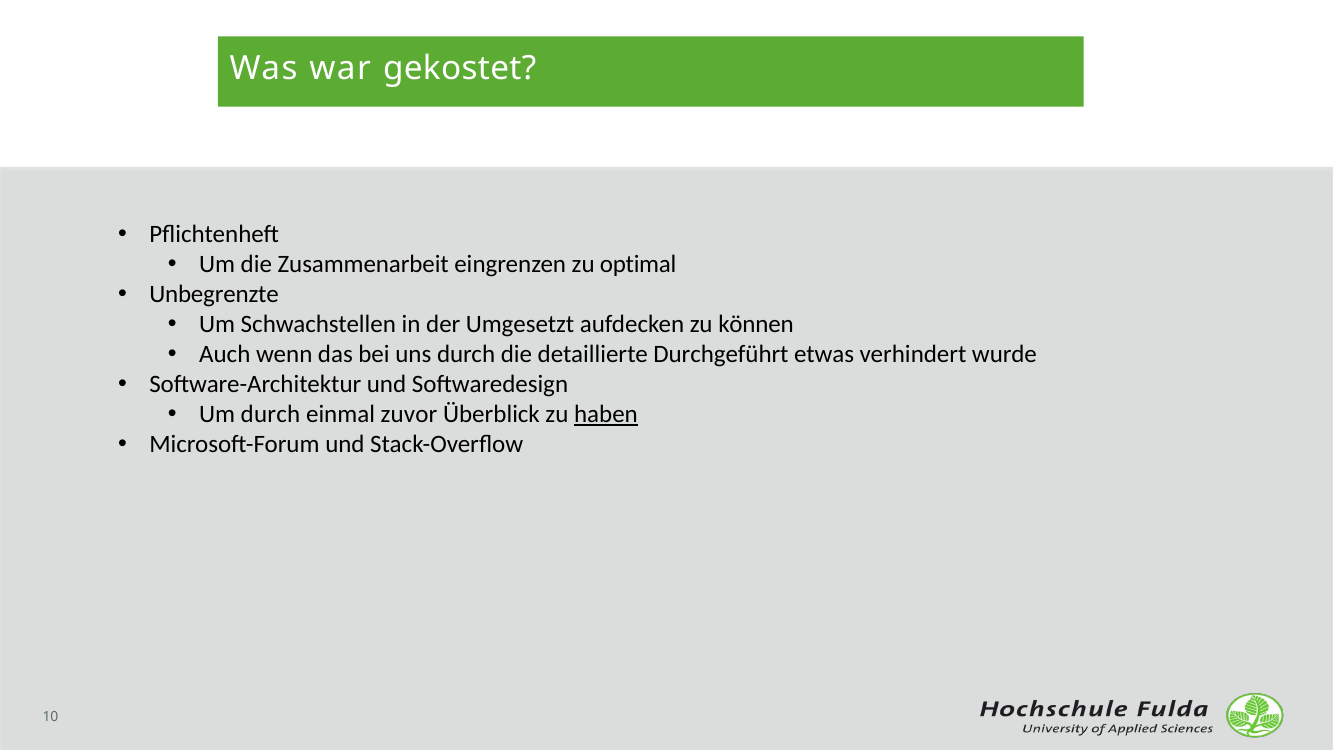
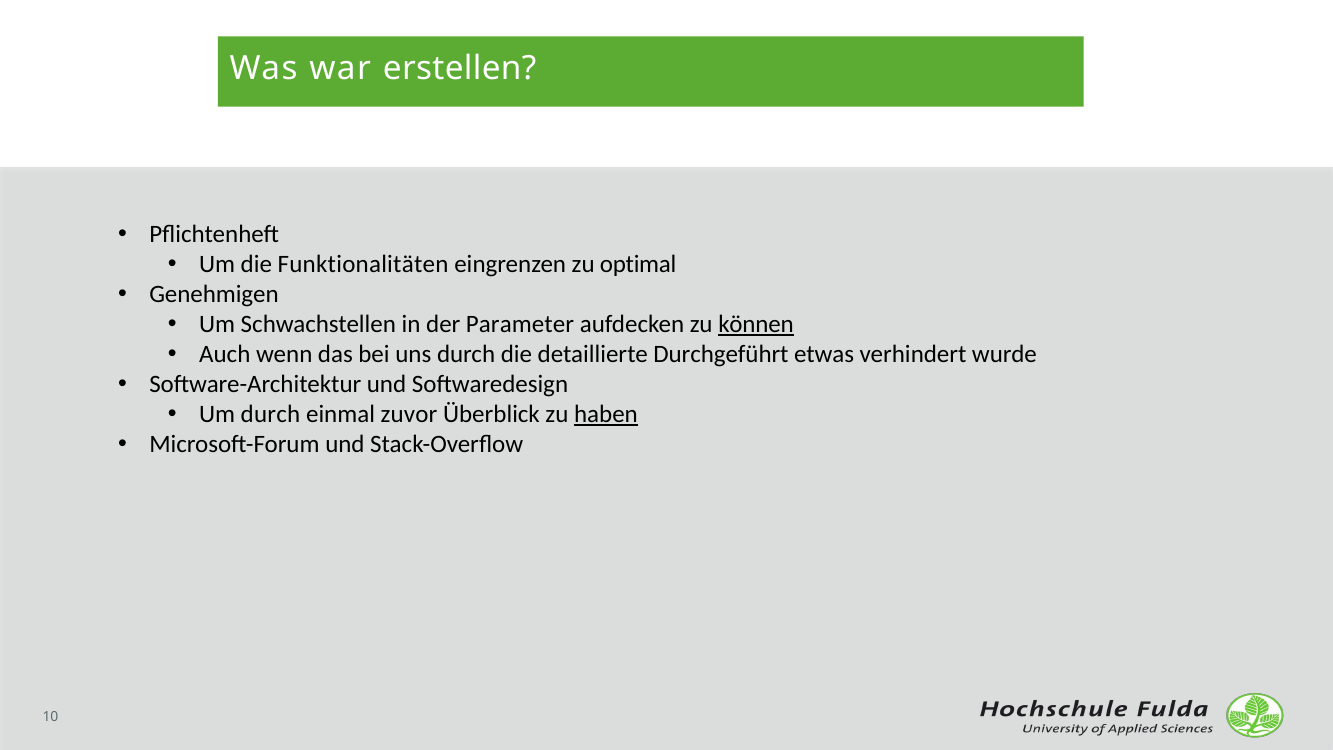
gekostet: gekostet -> erstellen
Zusammenarbeit: Zusammenarbeit -> Funktionalitäten
Unbegrenzte: Unbegrenzte -> Genehmigen
Umgesetzt: Umgesetzt -> Parameter
können underline: none -> present
